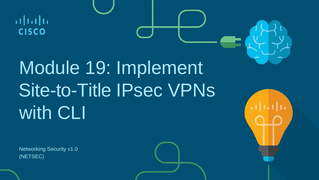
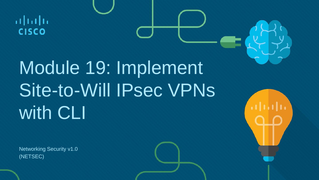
Site-to-Title: Site-to-Title -> Site-to-Will
